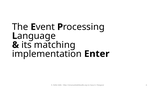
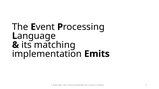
Enter: Enter -> Emits
